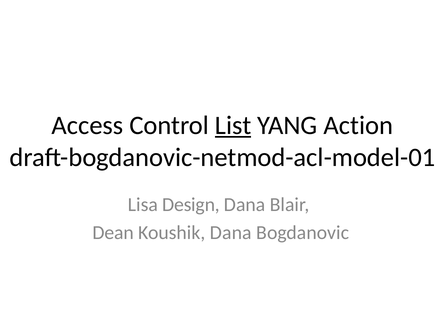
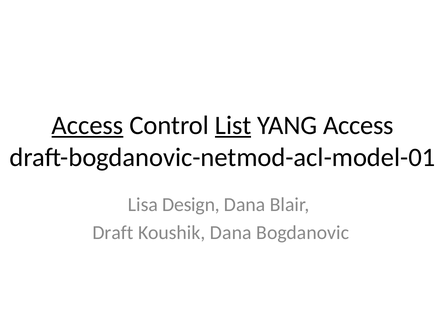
Access at (87, 125) underline: none -> present
YANG Action: Action -> Access
Dean: Dean -> Draft
